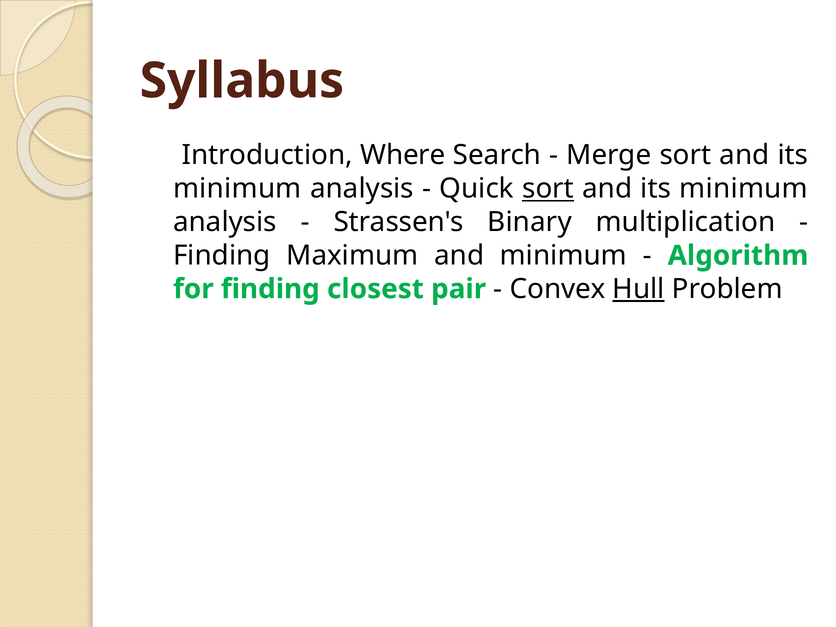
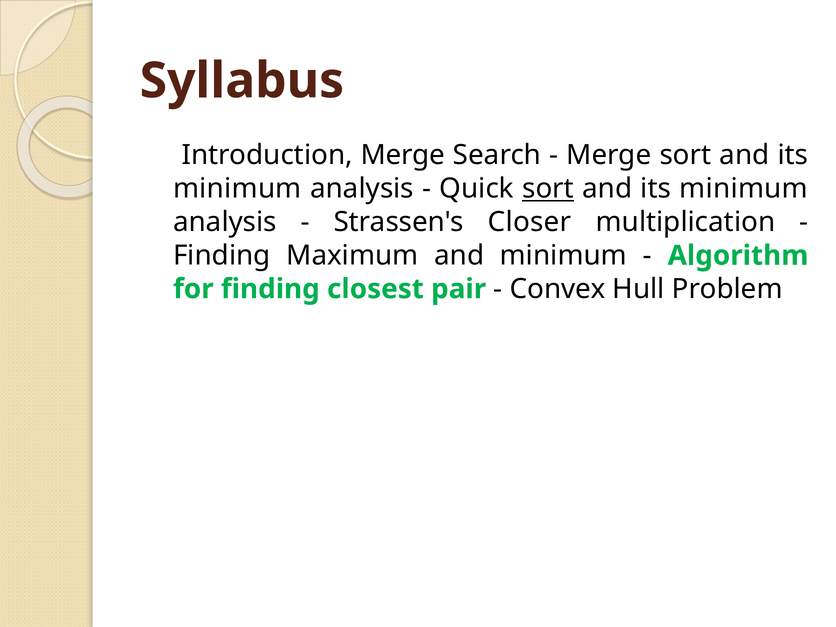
Introduction Where: Where -> Merge
Binary: Binary -> Closer
Hull underline: present -> none
